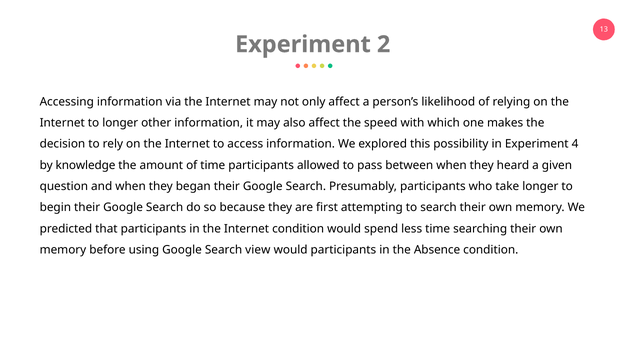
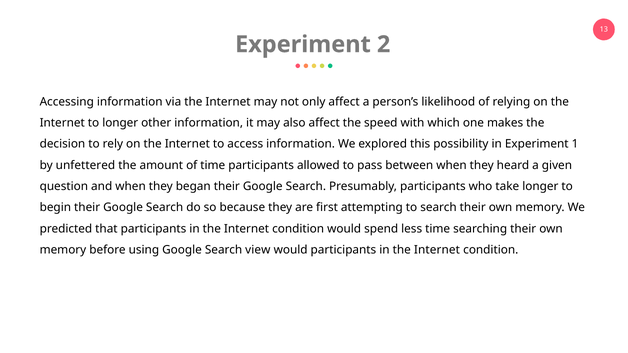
4: 4 -> 1
knowledge: knowledge -> unfettered
Absence at (437, 250): Absence -> Internet
